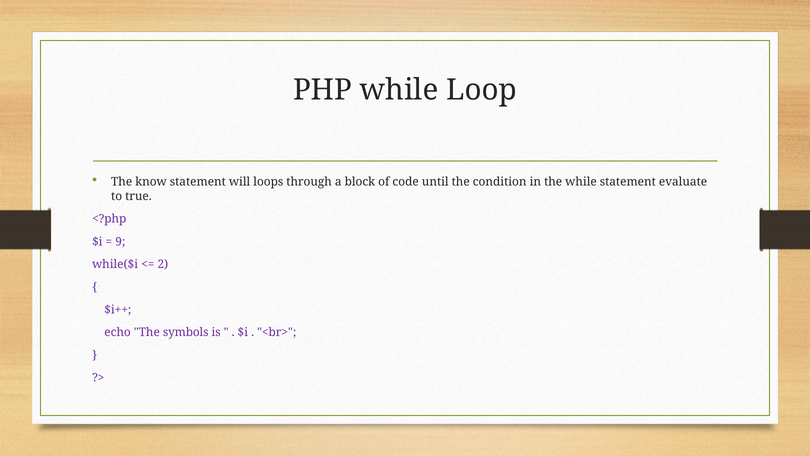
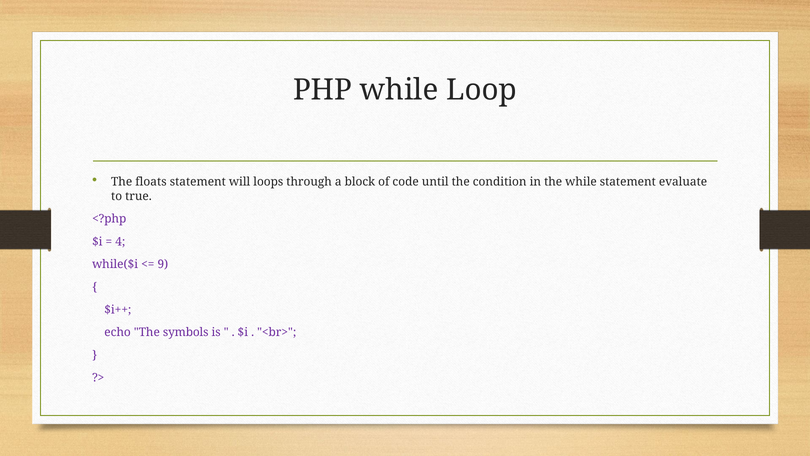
know: know -> floats
9: 9 -> 4
2: 2 -> 9
